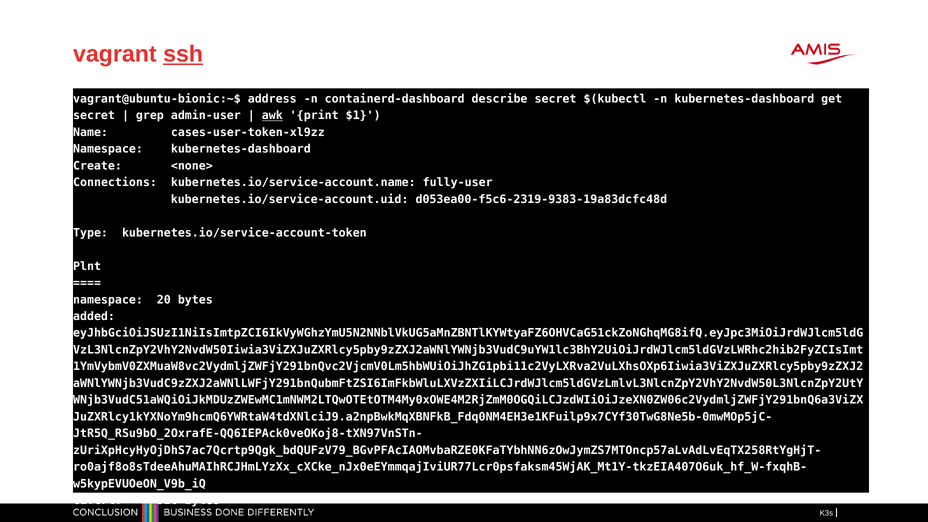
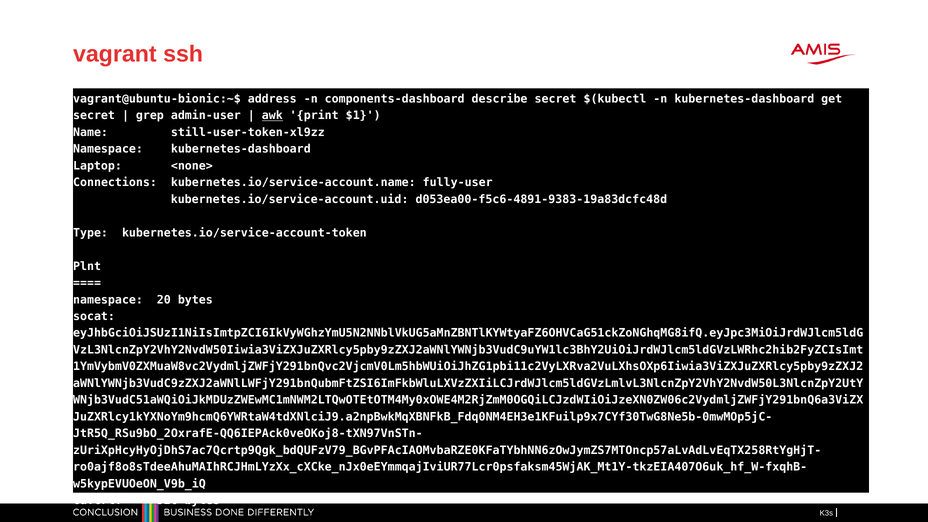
ssh underline: present -> none
containerd-dashboard: containerd-dashboard -> components-dashboard
cases-user-token-xl9zz: cases-user-token-xl9zz -> still-user-token-xl9zz
Create: Create -> Laptop
d053ea00-f5c6-2319-9383-19a83dcfc48d: d053ea00-f5c6-2319-9383-19a83dcfc48d -> d053ea00-f5c6-4891-9383-19a83dcfc48d
added: added -> socat
